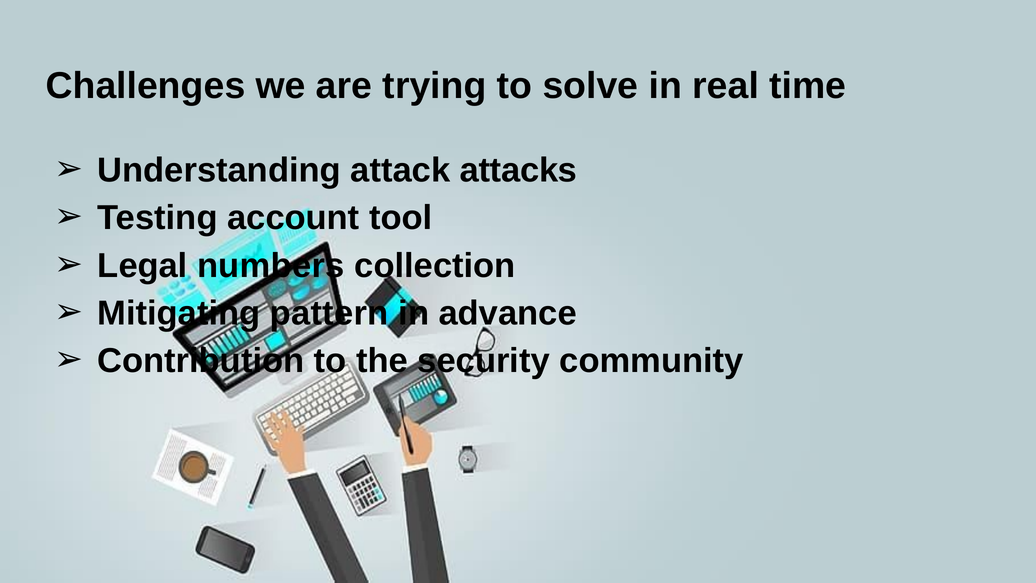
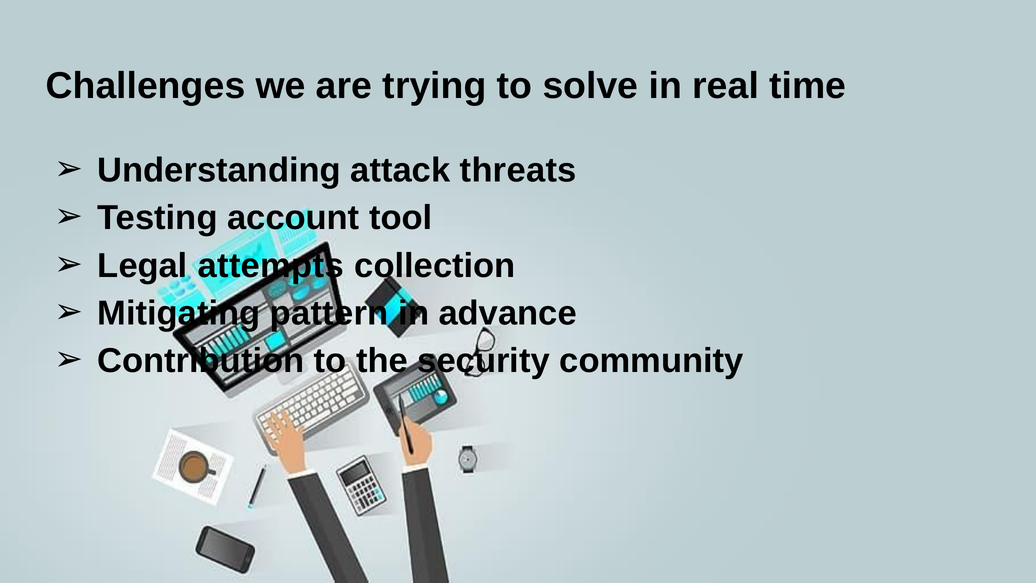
attacks: attacks -> threats
numbers: numbers -> attempts
